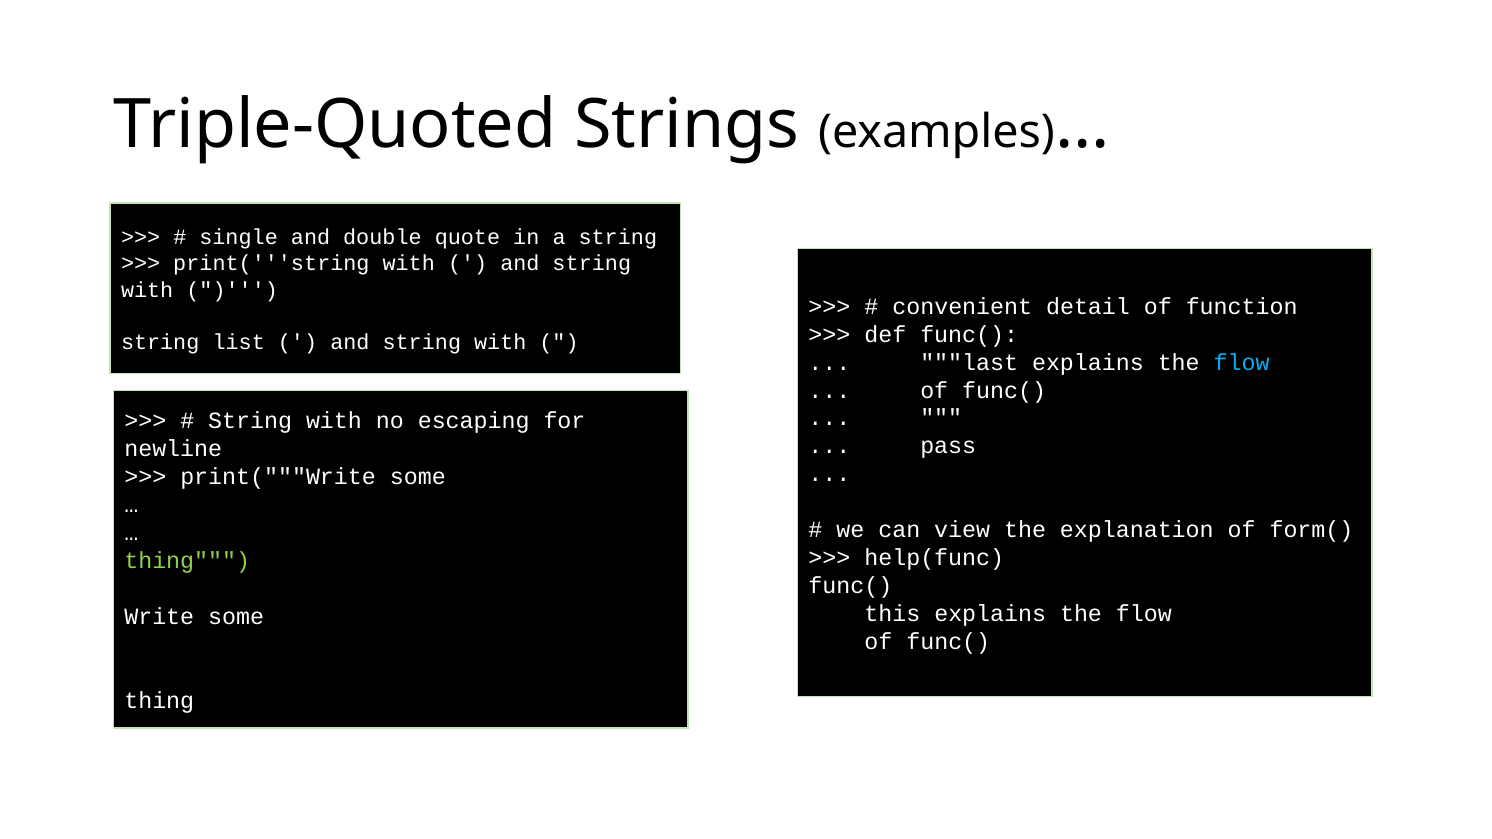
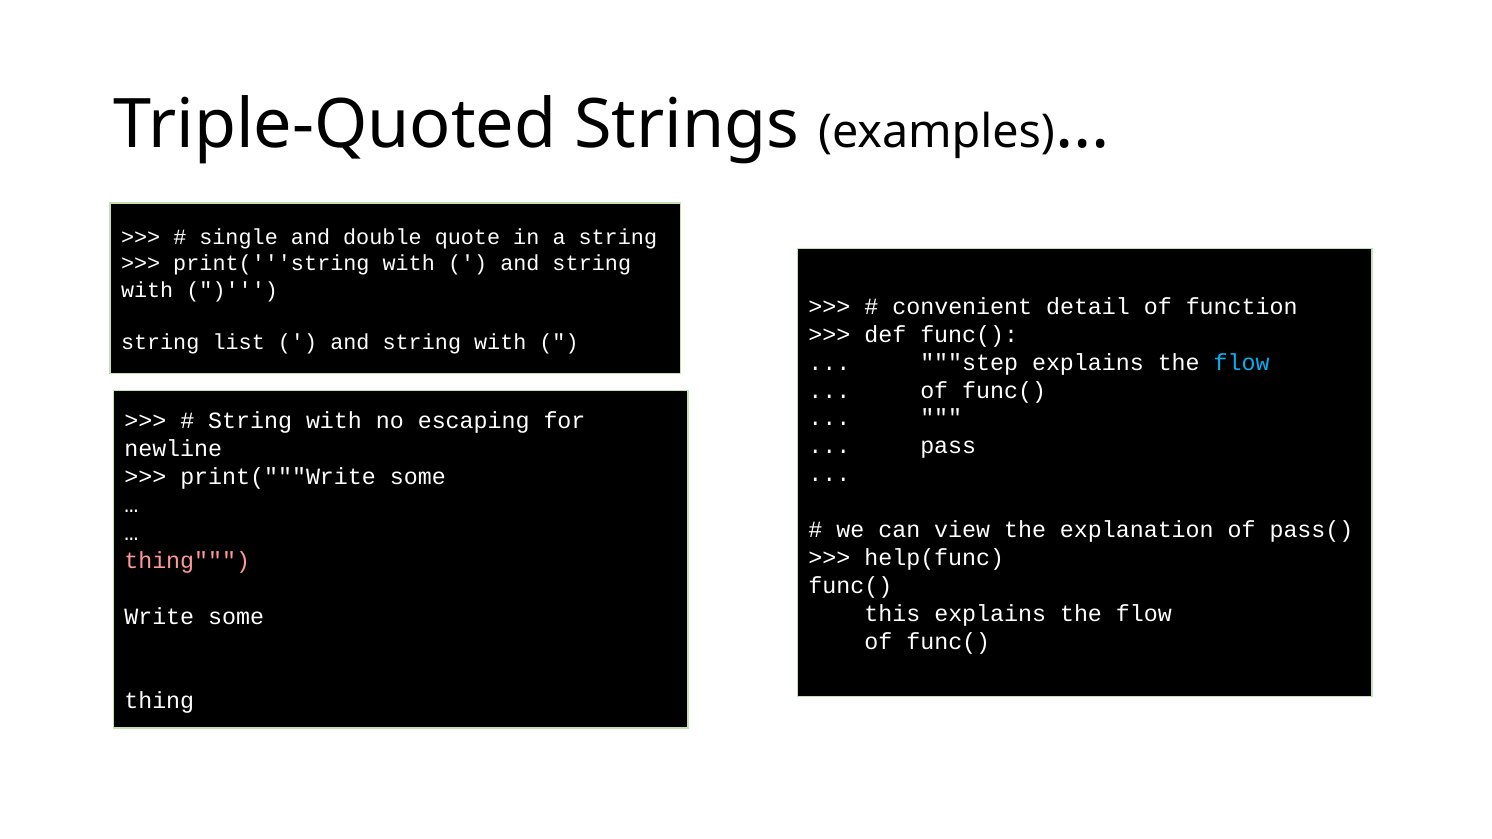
last: last -> step
form(: form( -> pass(
thing at (187, 561) colour: light green -> pink
